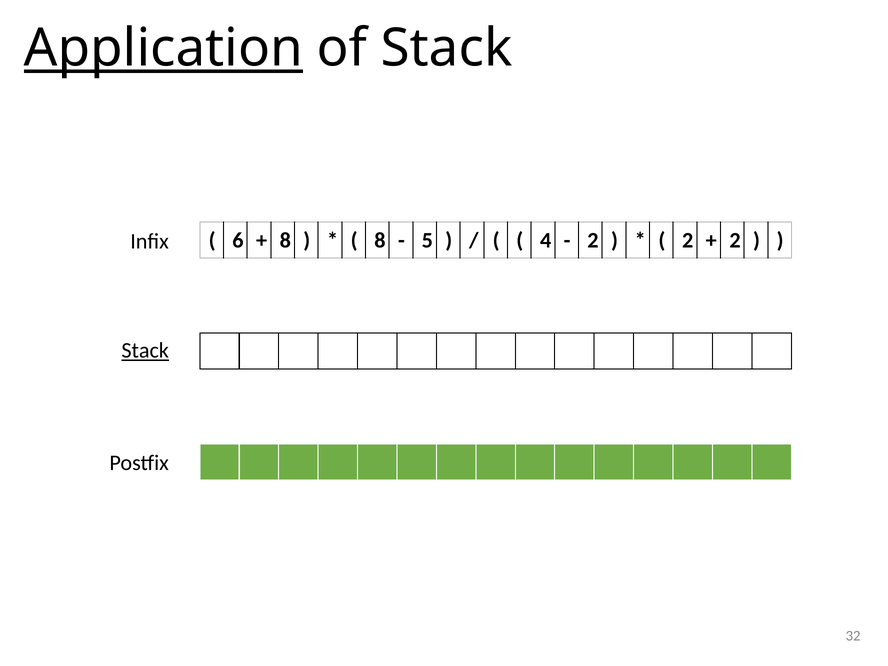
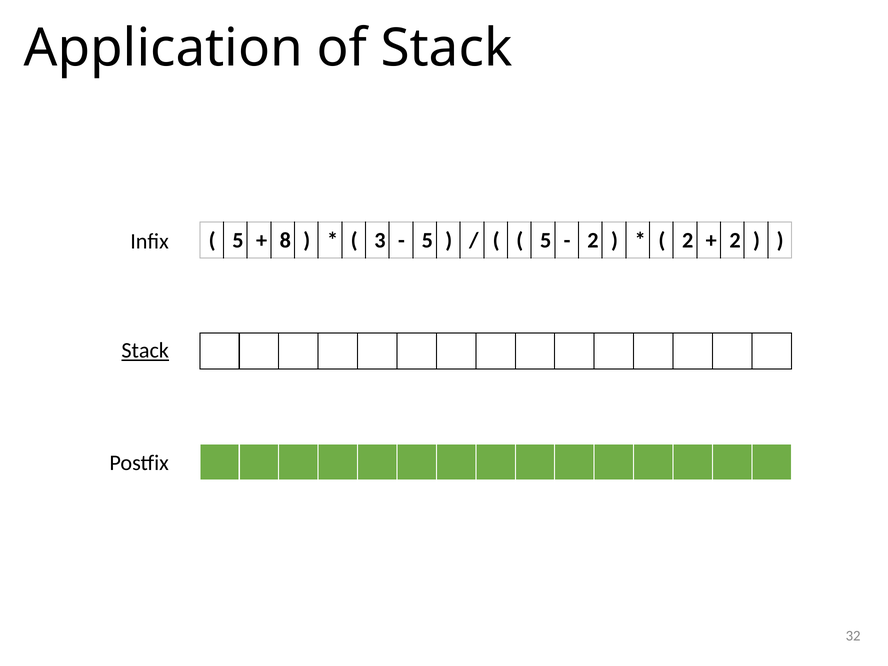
Application underline: present -> none
6 at (238, 240): 6 -> 5
8 at (380, 240): 8 -> 3
4 at (546, 240): 4 -> 5
